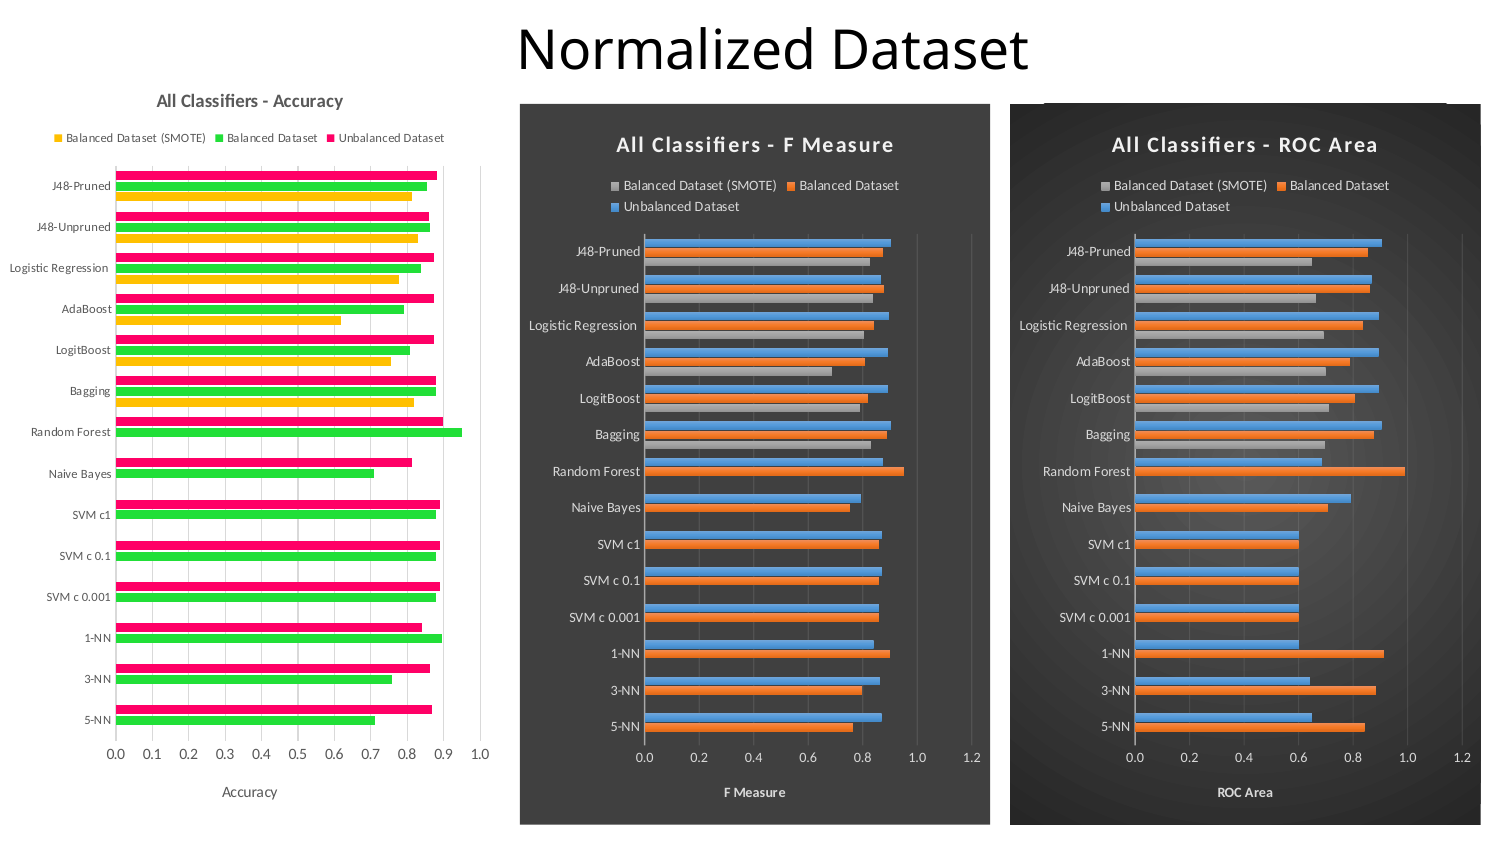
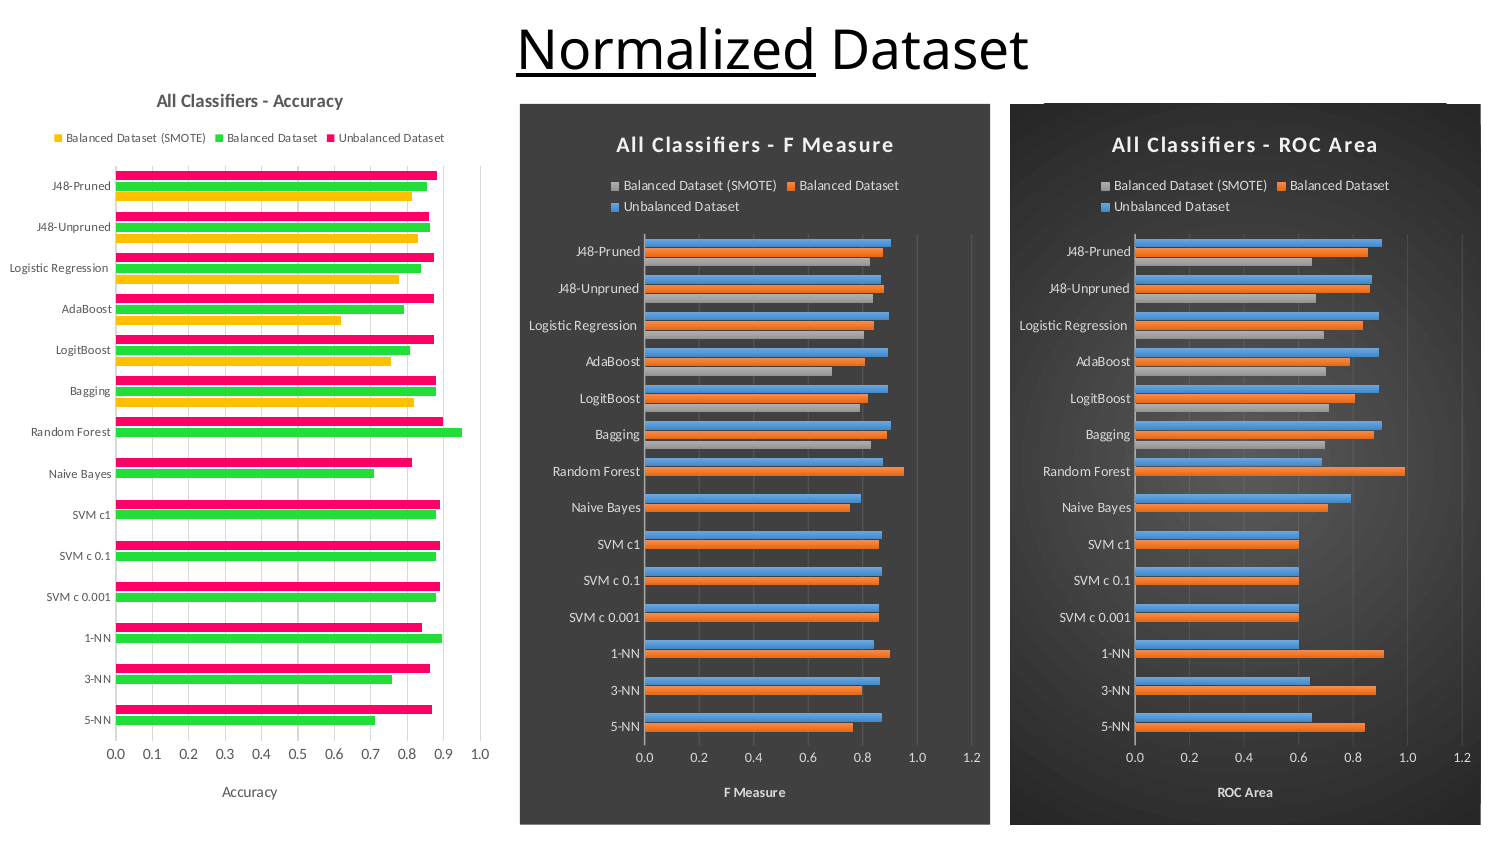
Normalized underline: none -> present
